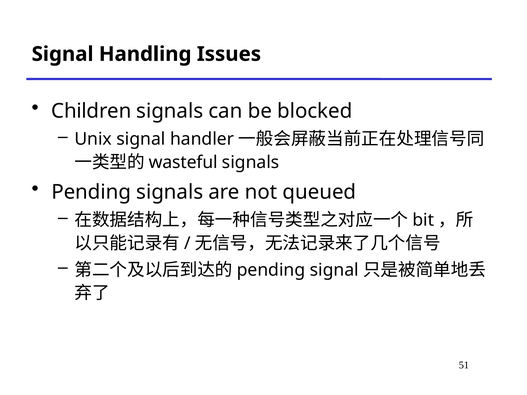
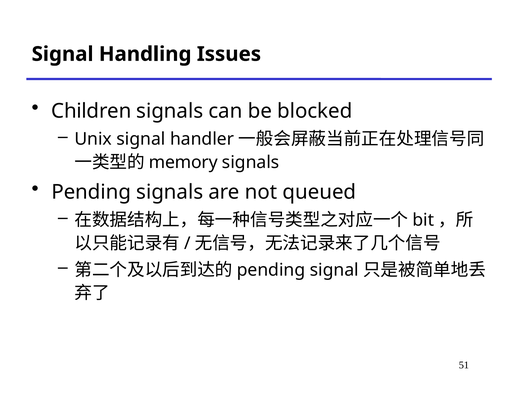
wasteful: wasteful -> memory
